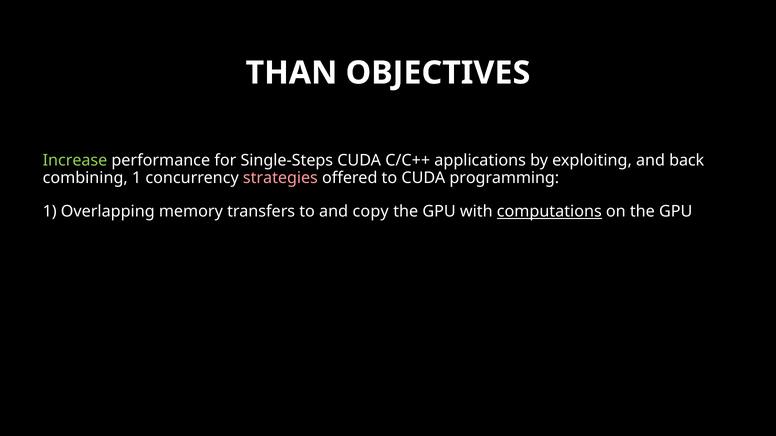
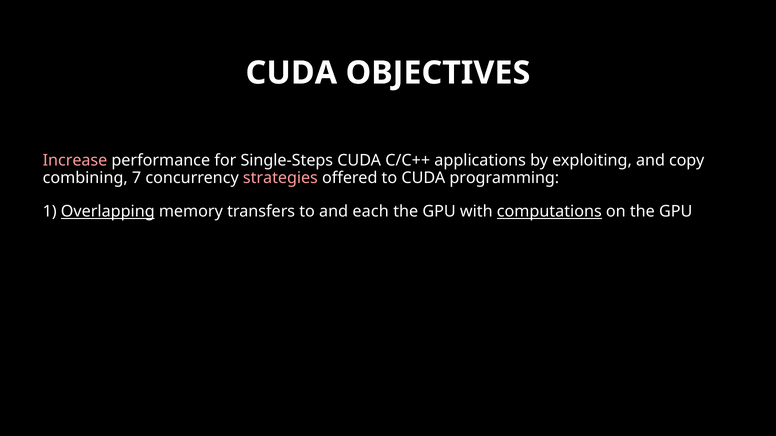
THAN at (291, 73): THAN -> CUDA
Increase colour: light green -> pink
back: back -> copy
combining 1: 1 -> 7
Overlapping underline: none -> present
copy: copy -> each
